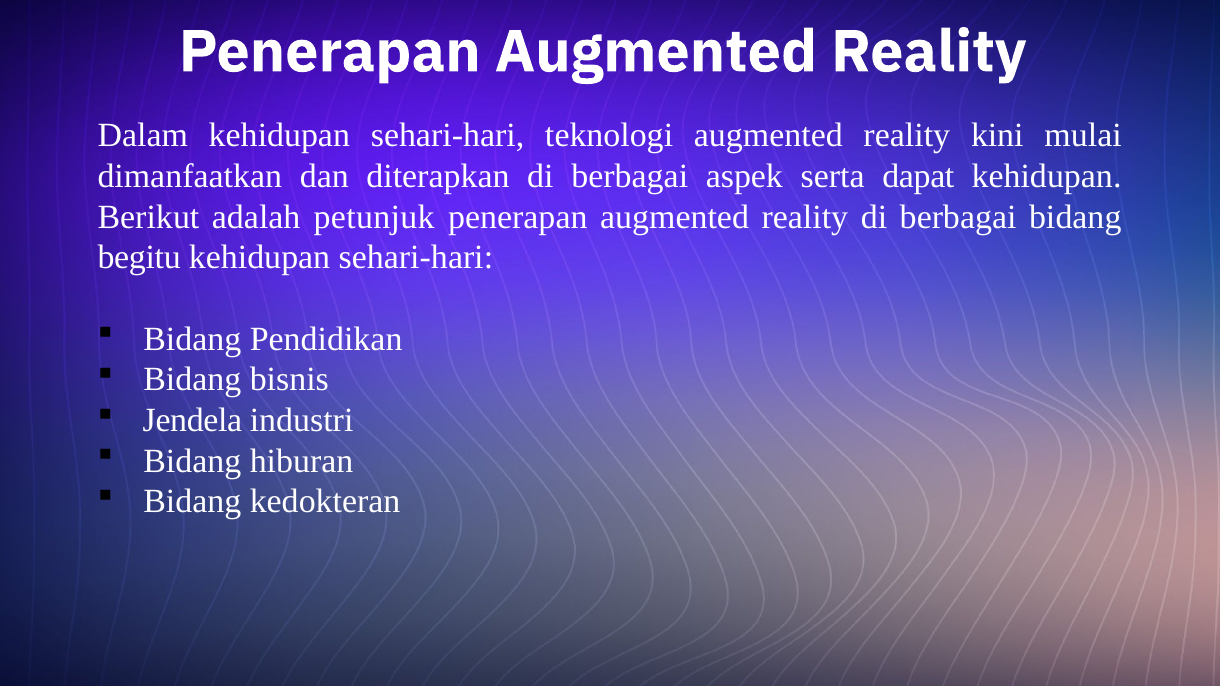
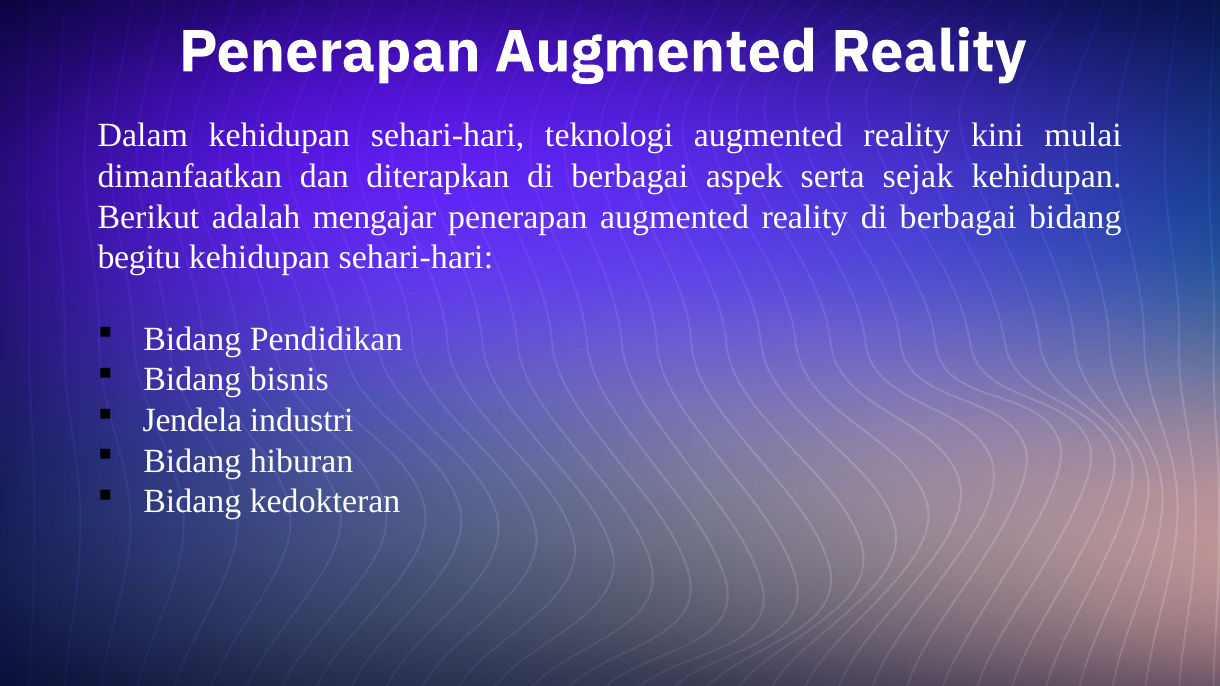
dapat: dapat -> sejak
petunjuk: petunjuk -> mengajar
